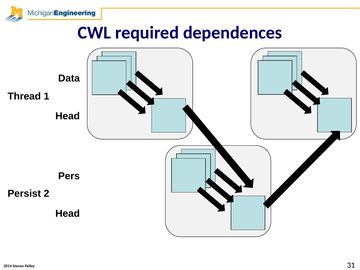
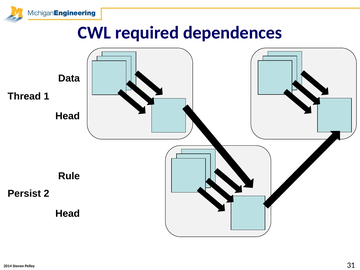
Pers: Pers -> Rule
